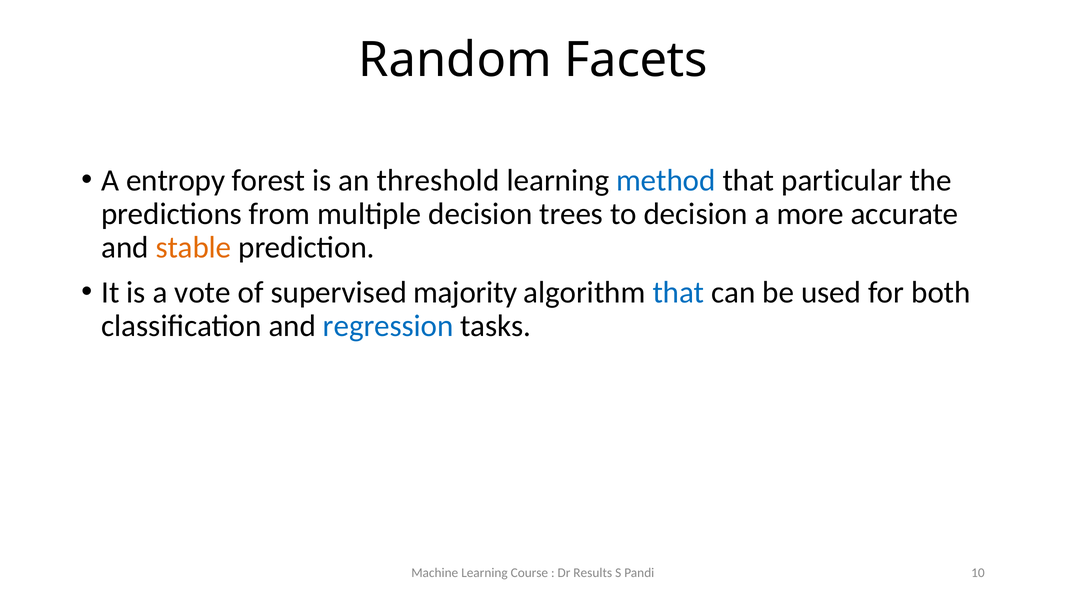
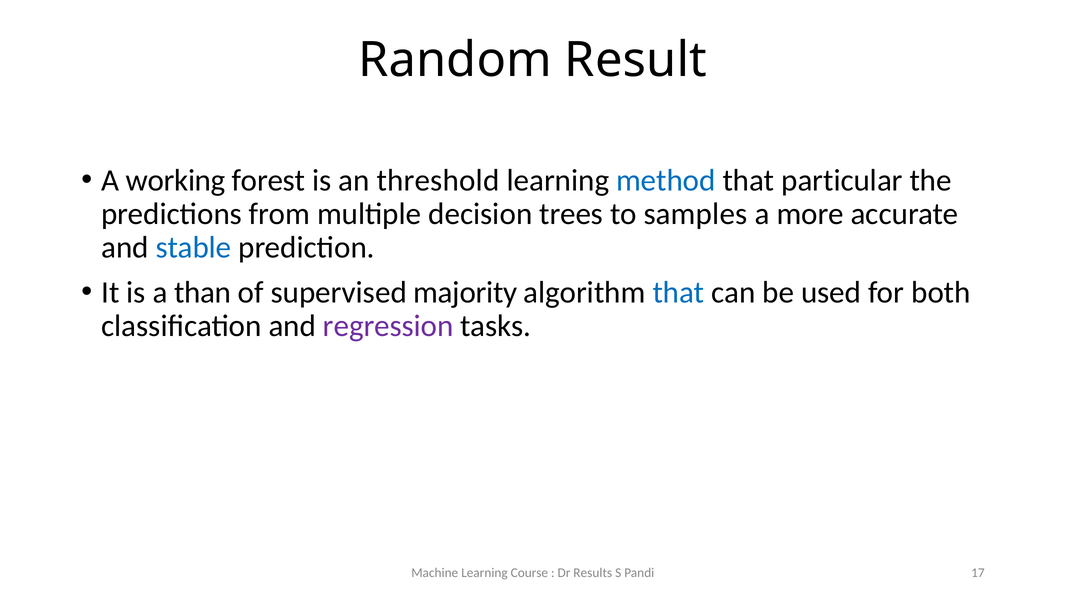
Facets: Facets -> Result
entropy: entropy -> working
to decision: decision -> samples
stable colour: orange -> blue
vote: vote -> than
regression colour: blue -> purple
10: 10 -> 17
